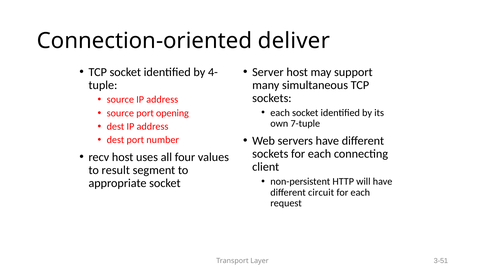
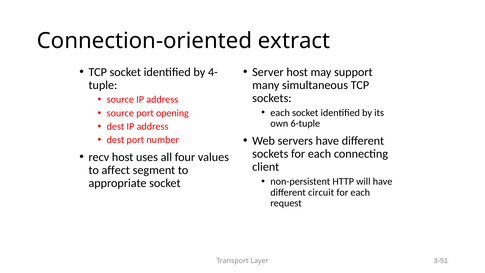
deliver: deliver -> extract
7-tuple: 7-tuple -> 6-tuple
result: result -> affect
